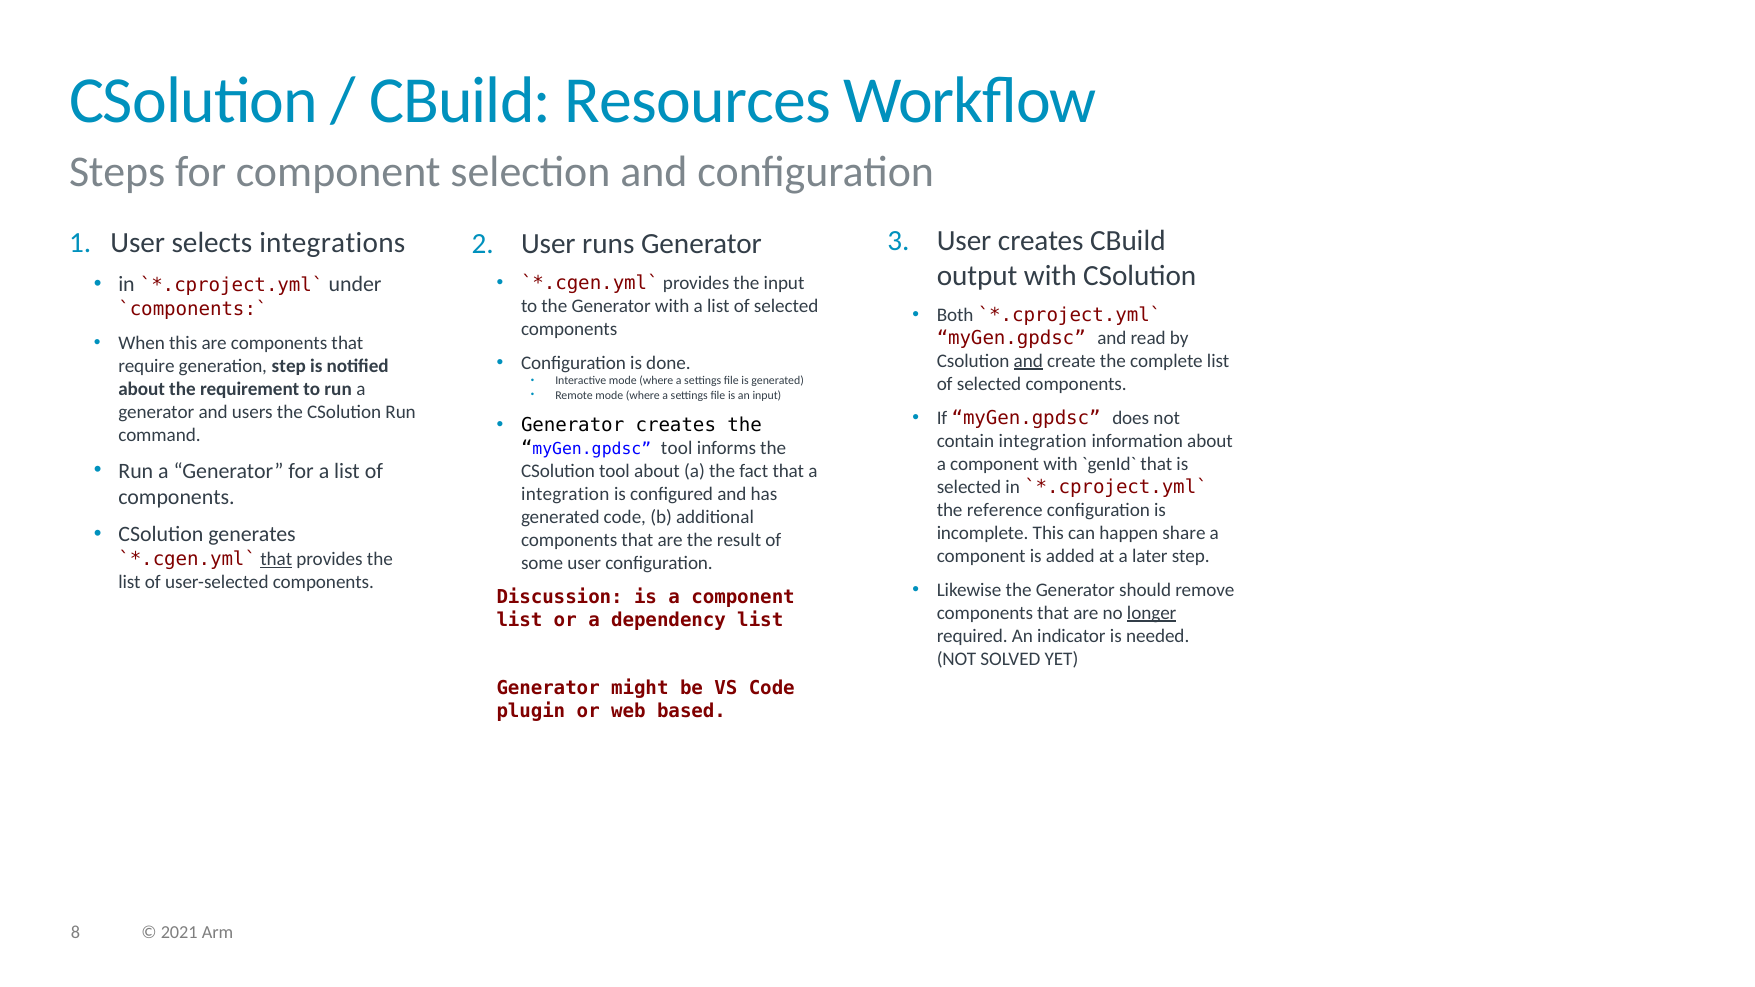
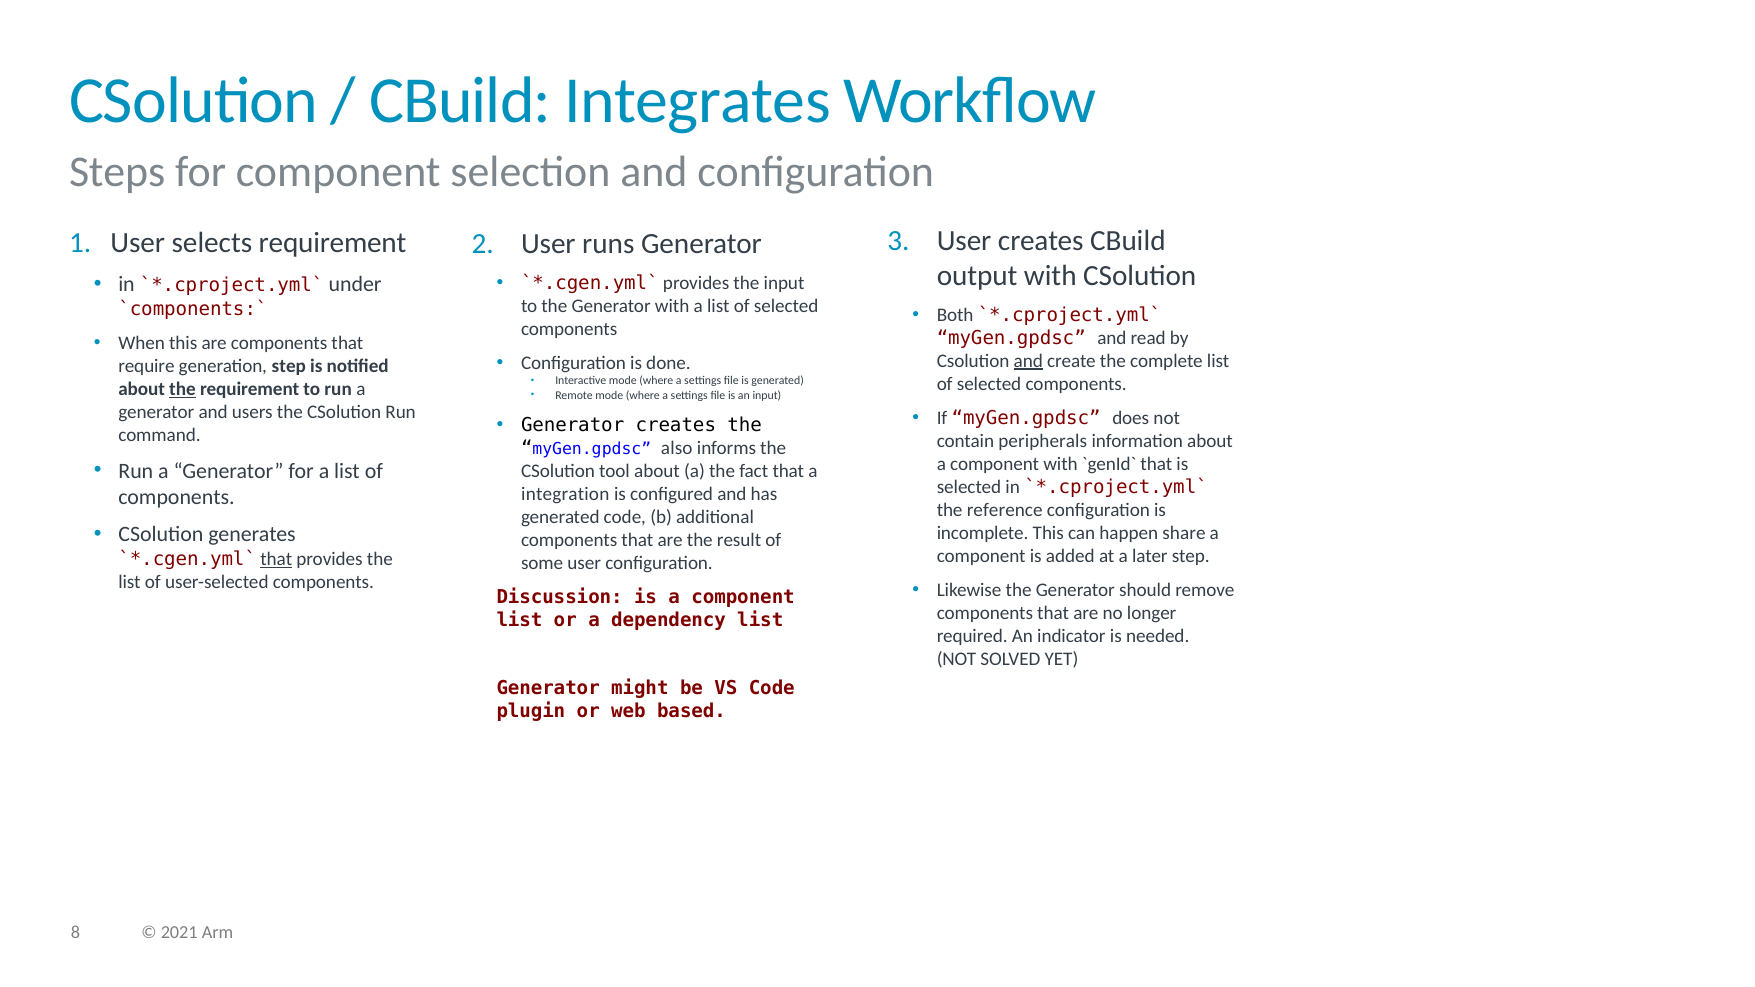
Resources: Resources -> Integrates
selects integrations: integrations -> requirement
the at (182, 389) underline: none -> present
contain integration: integration -> peripherals
myGen.gpdsc tool: tool -> also
longer underline: present -> none
